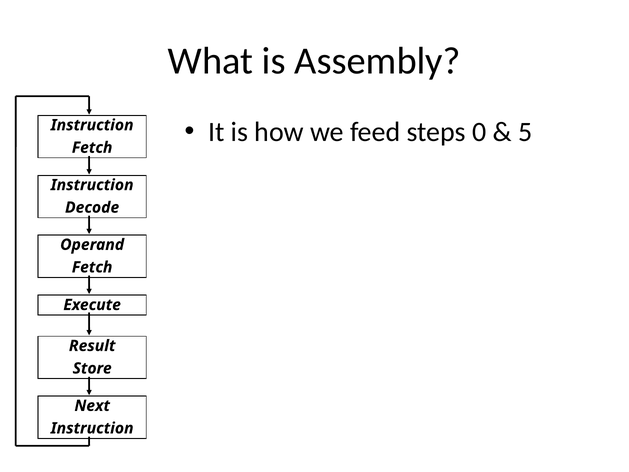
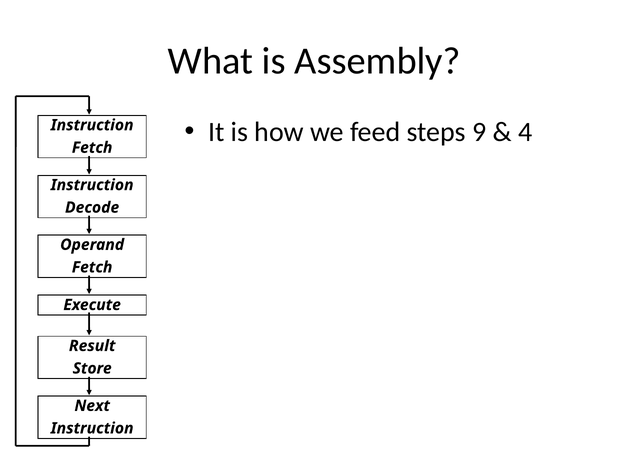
0: 0 -> 9
5: 5 -> 4
